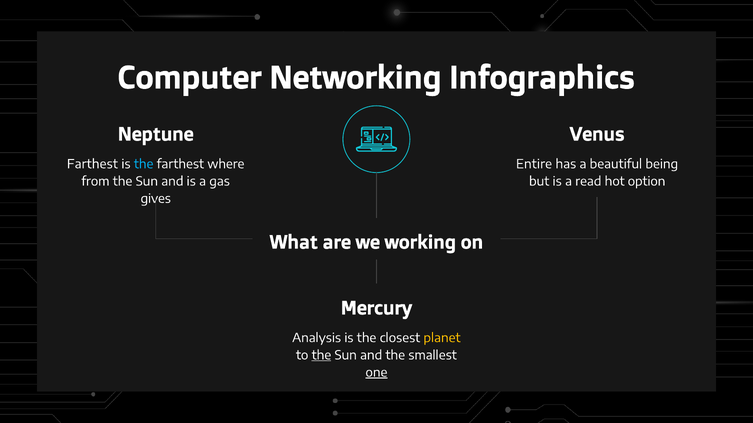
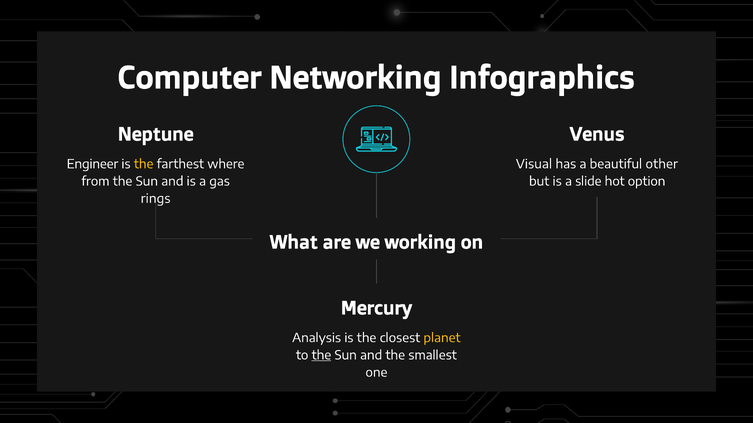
Farthest at (92, 164): Farthest -> Engineer
the at (144, 164) colour: light blue -> yellow
Entire: Entire -> Visual
being: being -> other
read: read -> slide
gives: gives -> rings
one underline: present -> none
